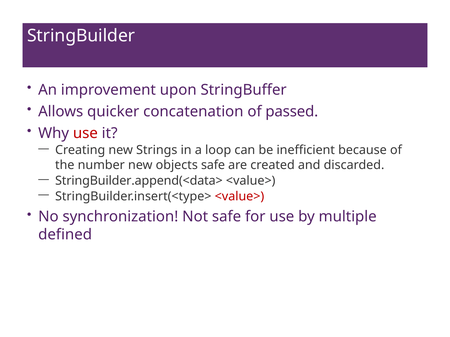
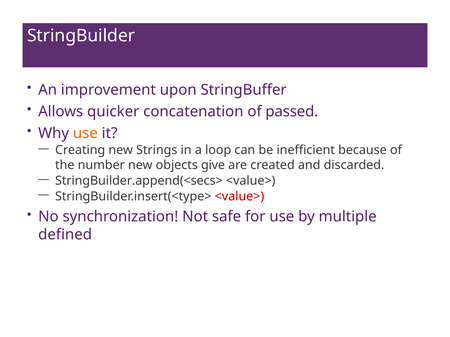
use at (85, 133) colour: red -> orange
objects safe: safe -> give
StringBuilder.append(<data>: StringBuilder.append(<data> -> StringBuilder.append(<secs>
